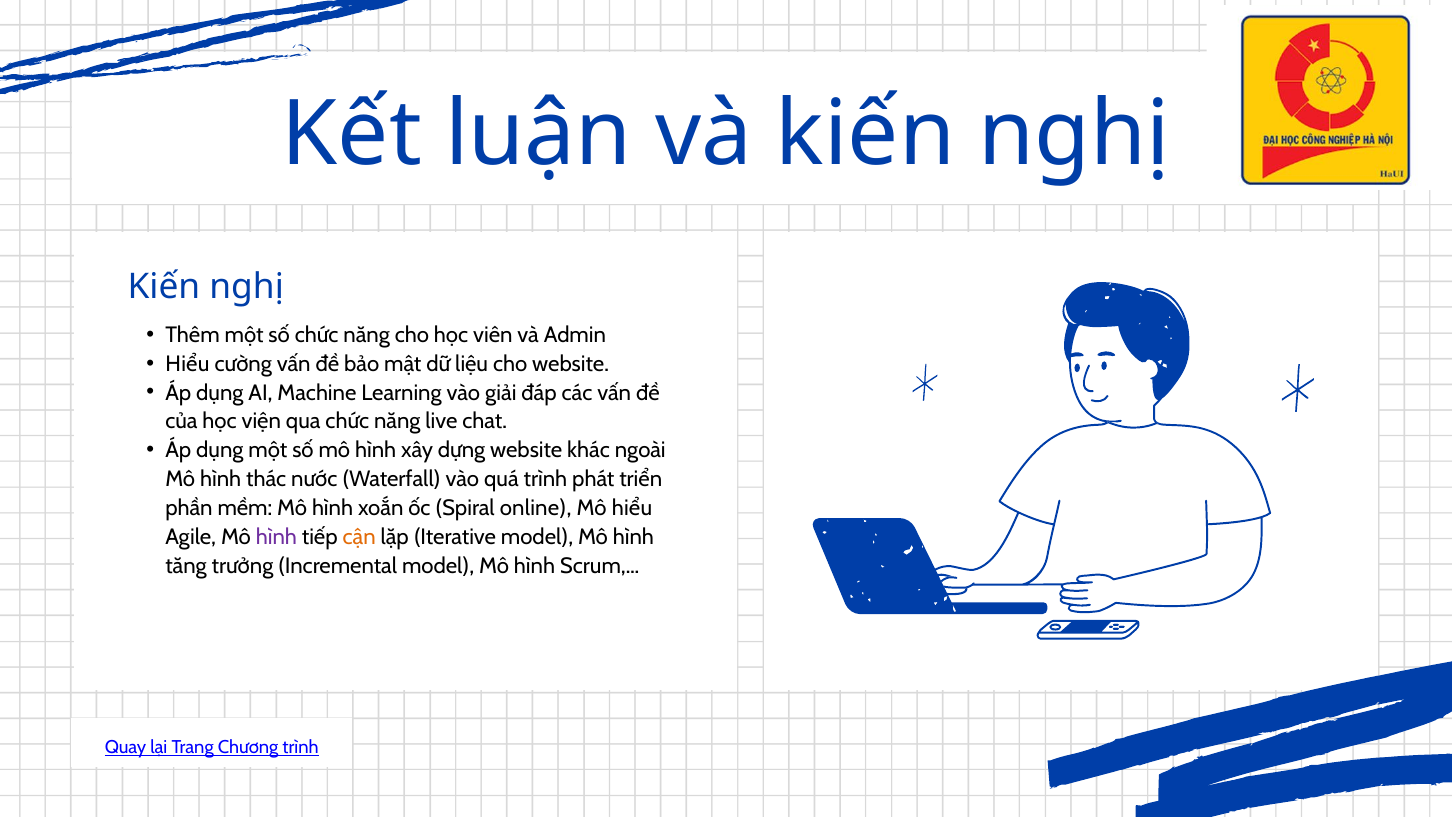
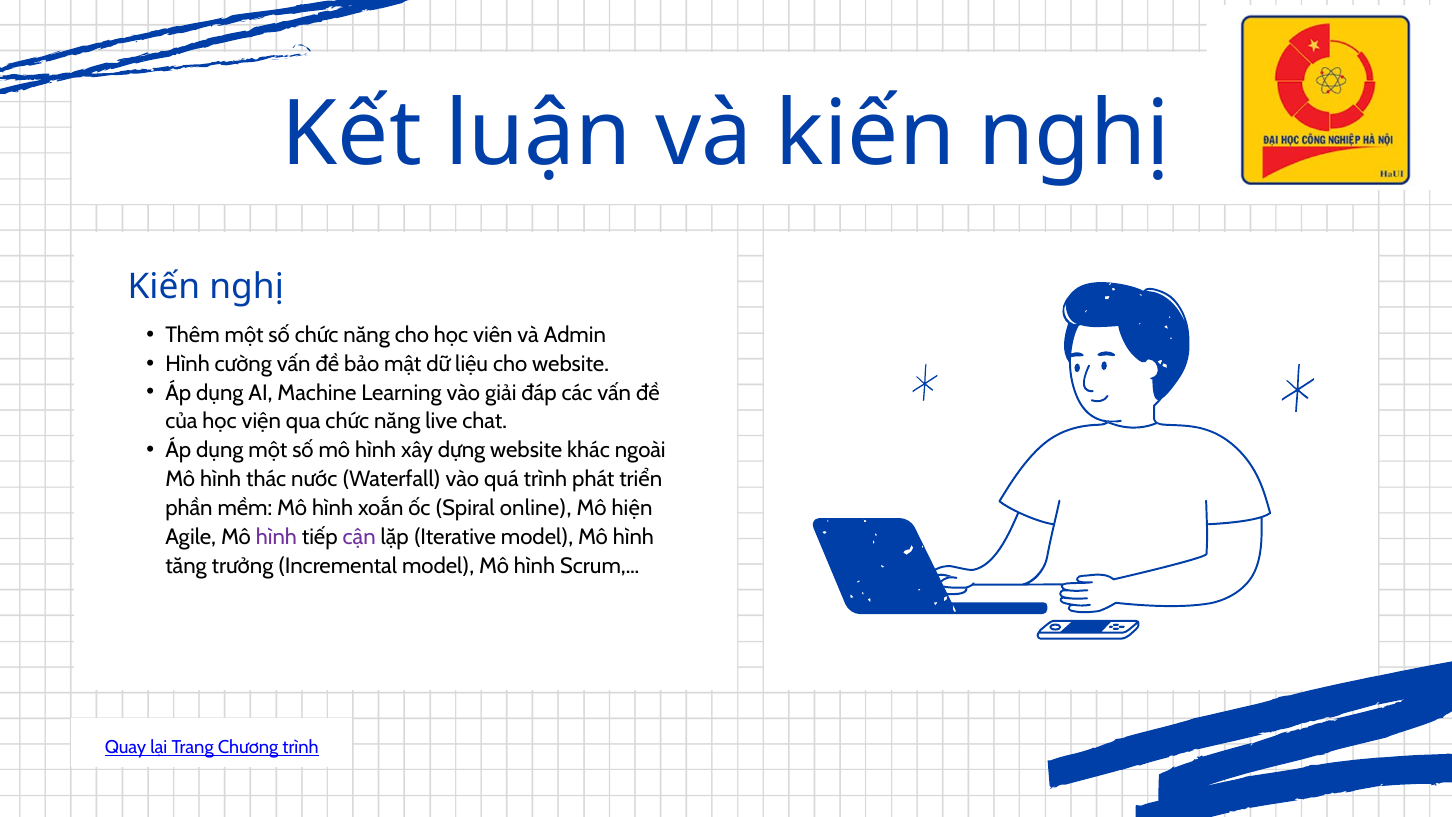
Hiểu at (187, 364): Hiểu -> Hình
Mô hiểu: hiểu -> hiện
cận colour: orange -> purple
